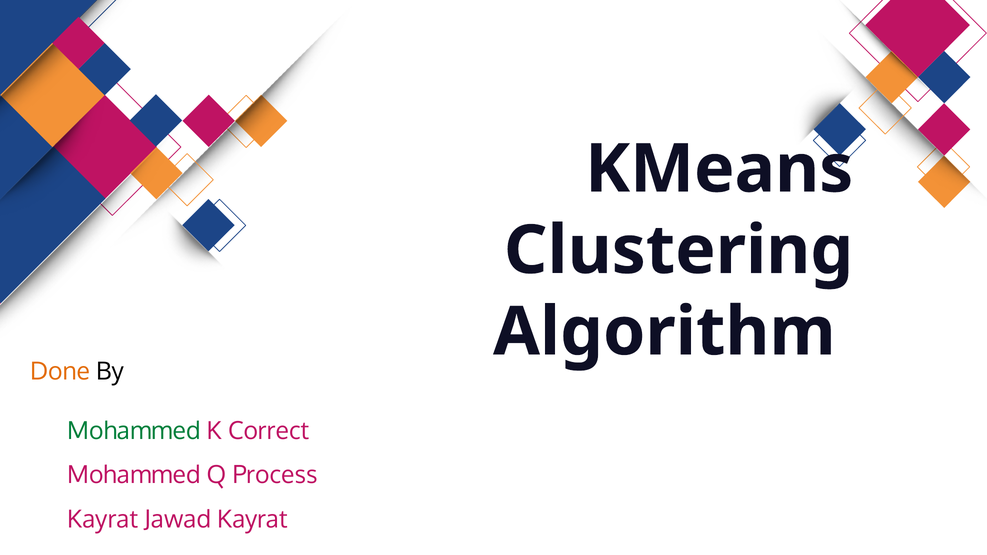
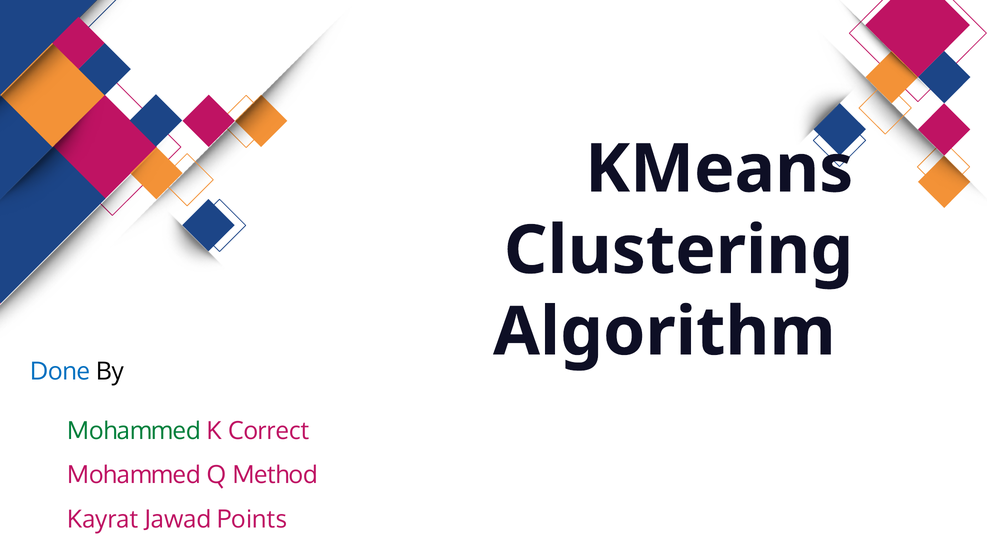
Done colour: orange -> blue
Process: Process -> Method
Jawad Kayrat: Kayrat -> Points
